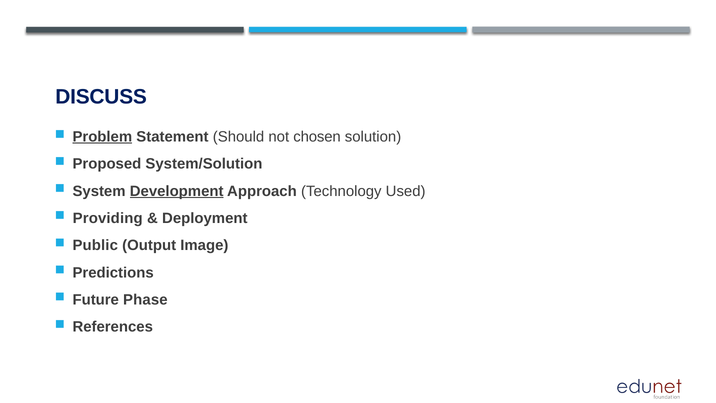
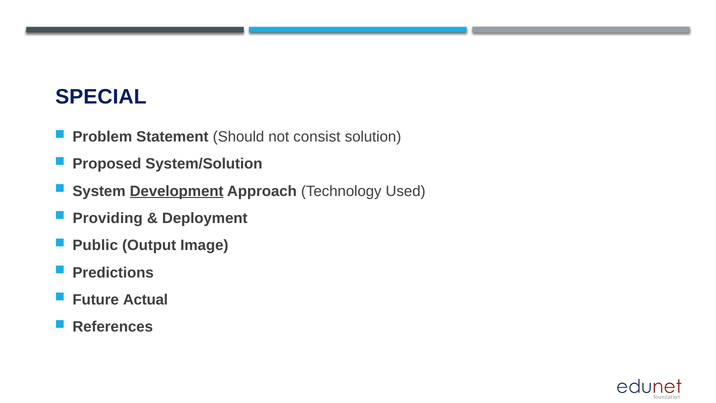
DISCUSS: DISCUSS -> SPECIAL
Problem underline: present -> none
chosen: chosen -> consist
Phase: Phase -> Actual
